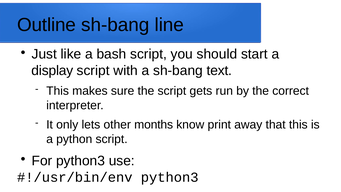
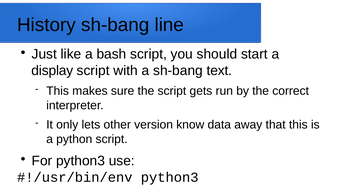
Outline: Outline -> History
months: months -> version
print: print -> data
